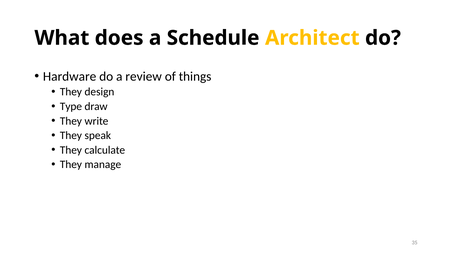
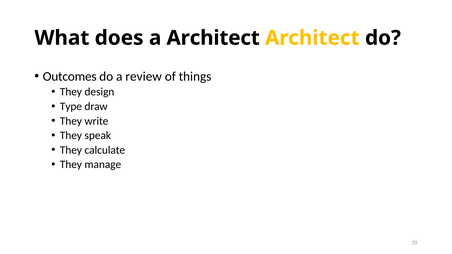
a Schedule: Schedule -> Architect
Hardware: Hardware -> Outcomes
